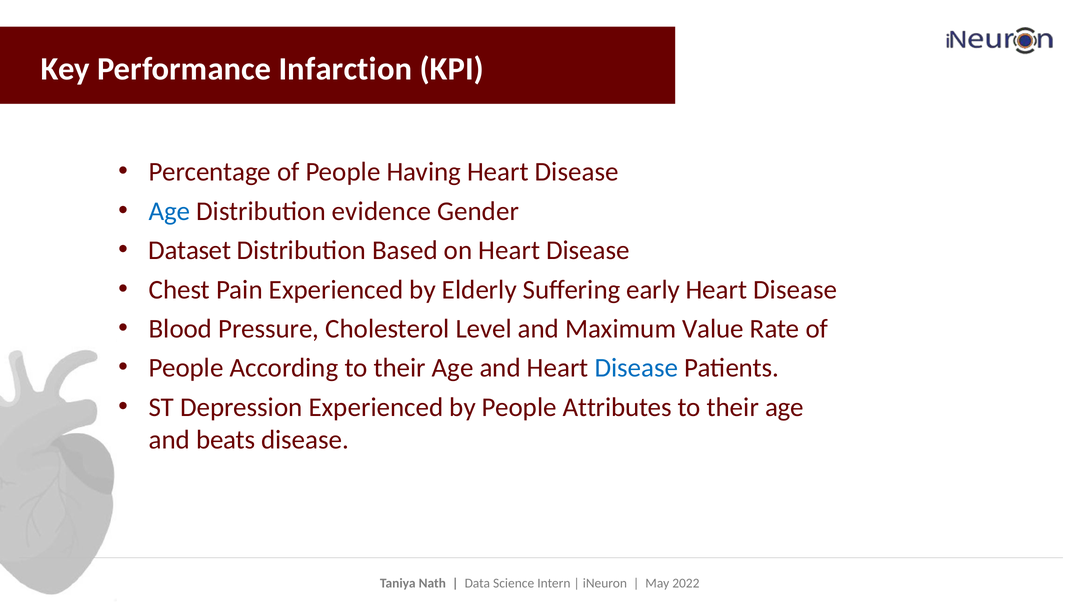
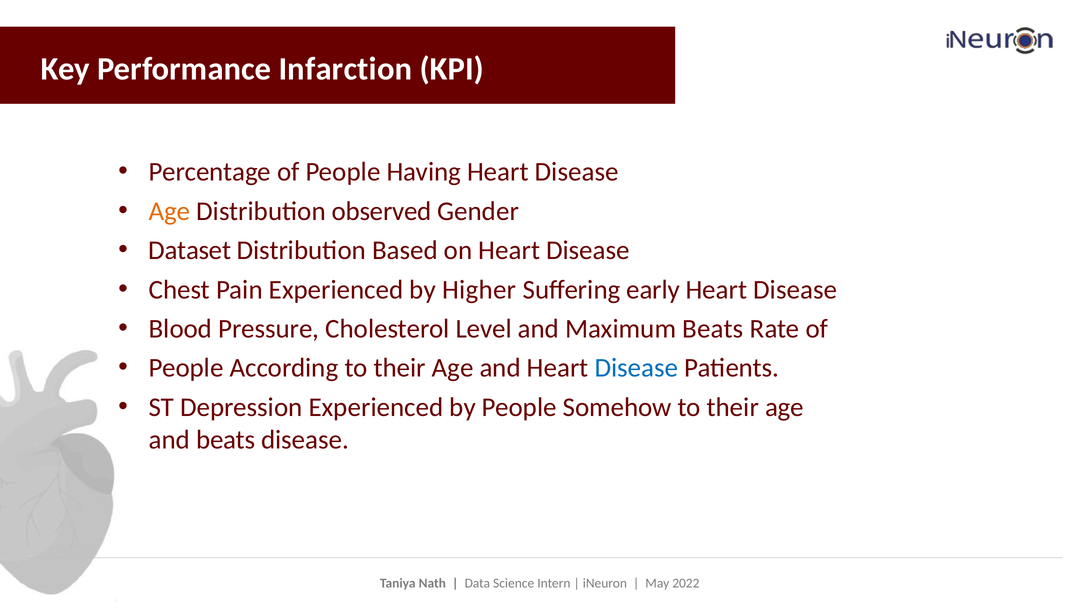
Age at (170, 211) colour: blue -> orange
evidence: evidence -> observed
Elderly: Elderly -> Higher
Maximum Value: Value -> Beats
Attributes: Attributes -> Somehow
